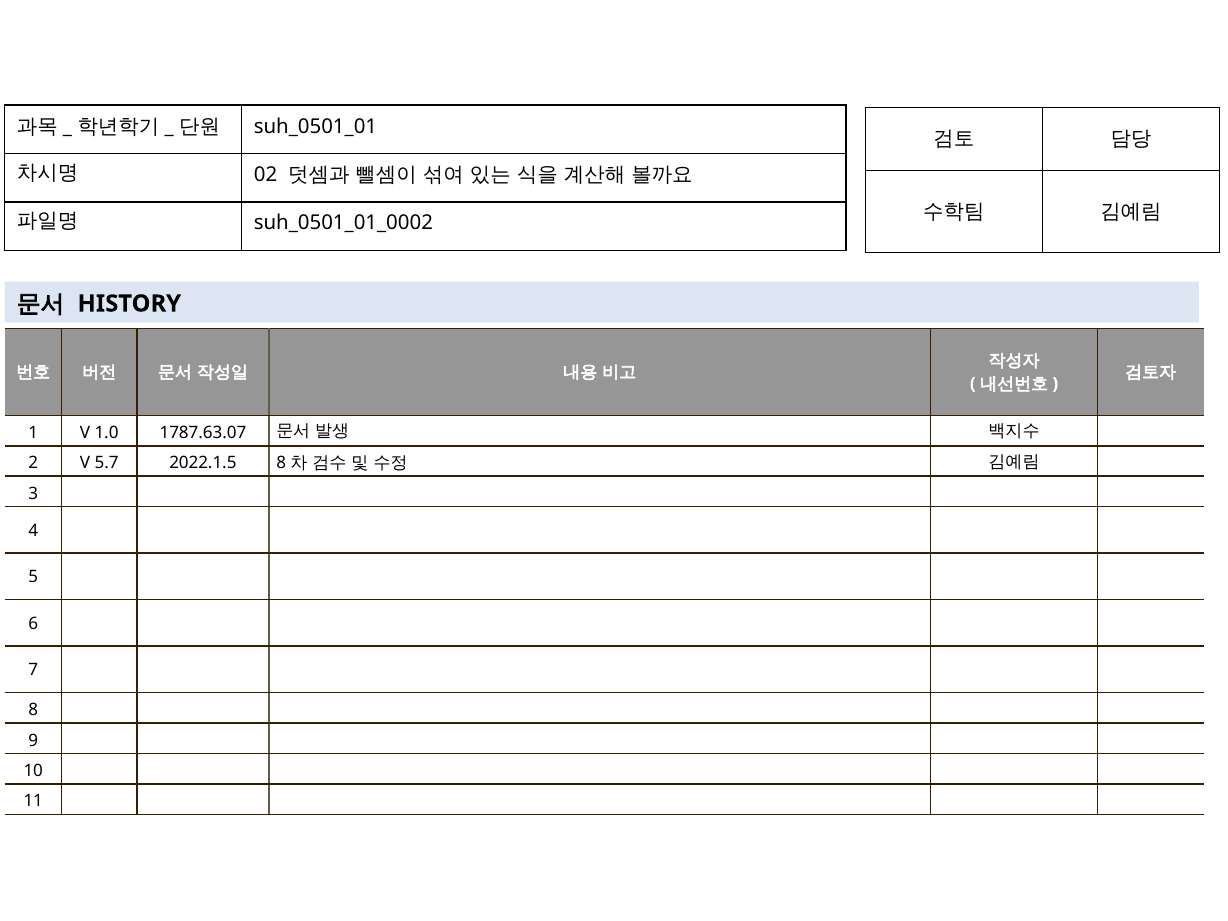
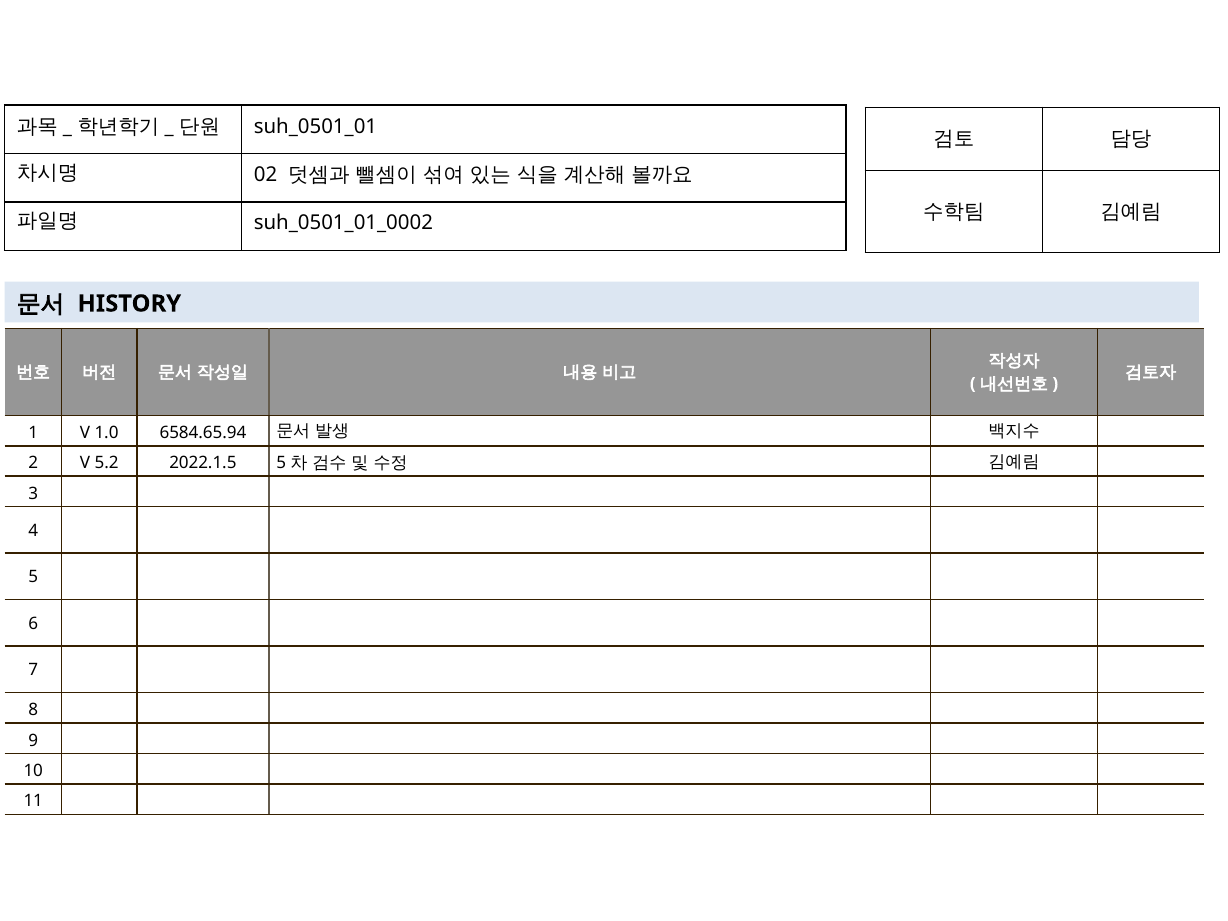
1787.63.07: 1787.63.07 -> 6584.65.94
5.7: 5.7 -> 5.2
2022.1.5 8: 8 -> 5
